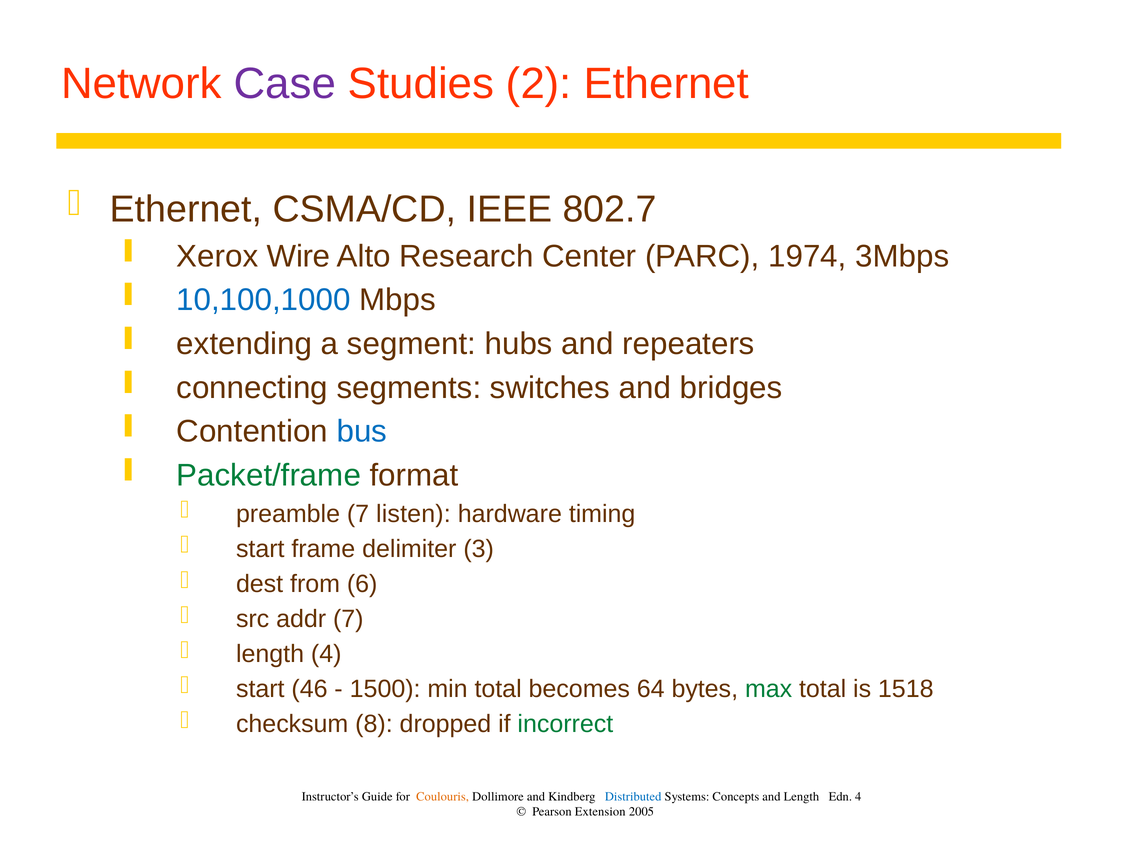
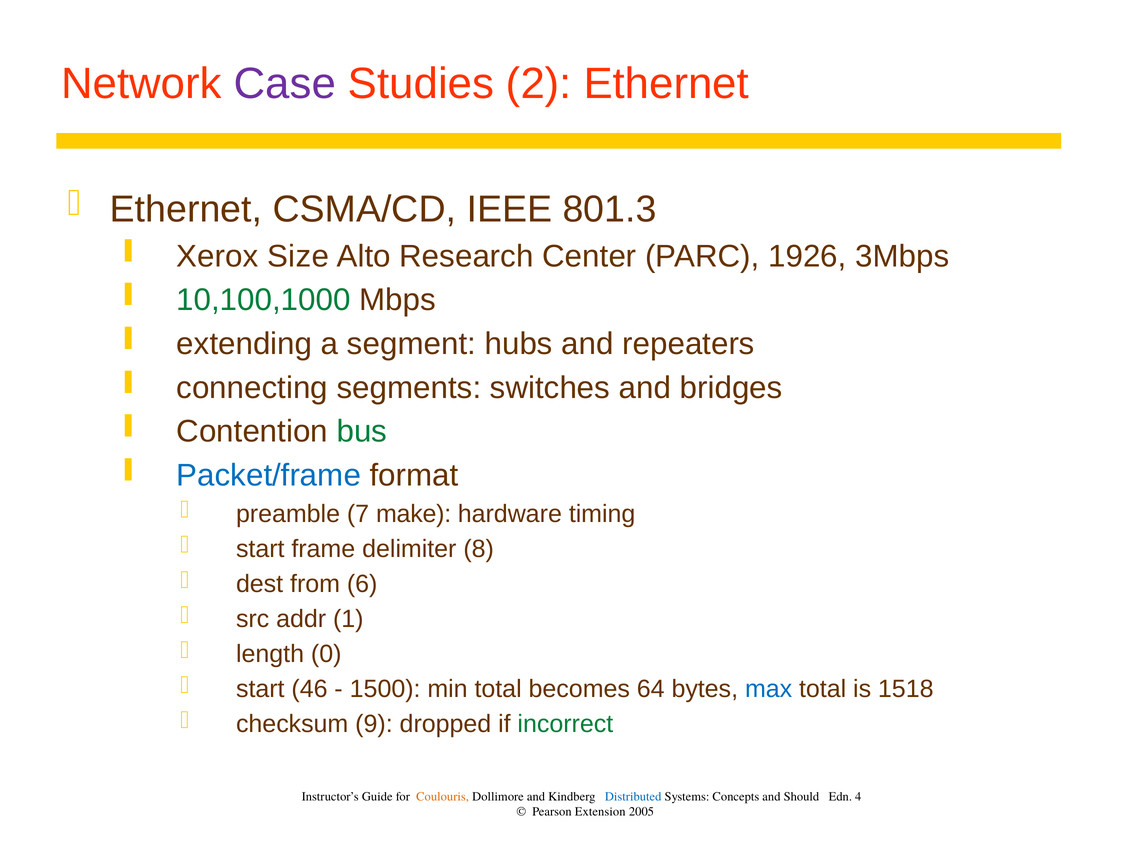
802.7: 802.7 -> 801.3
Wire: Wire -> Size
1974: 1974 -> 1926
10,100,1000 colour: blue -> green
bus colour: blue -> green
Packet/frame colour: green -> blue
listen: listen -> make
3: 3 -> 8
addr 7: 7 -> 1
length 4: 4 -> 0
max colour: green -> blue
8: 8 -> 9
and Length: Length -> Should
